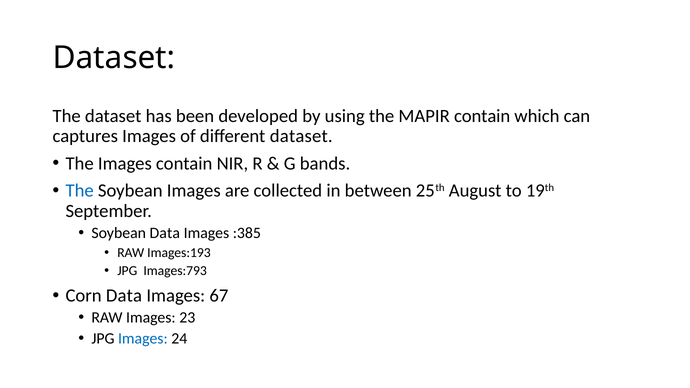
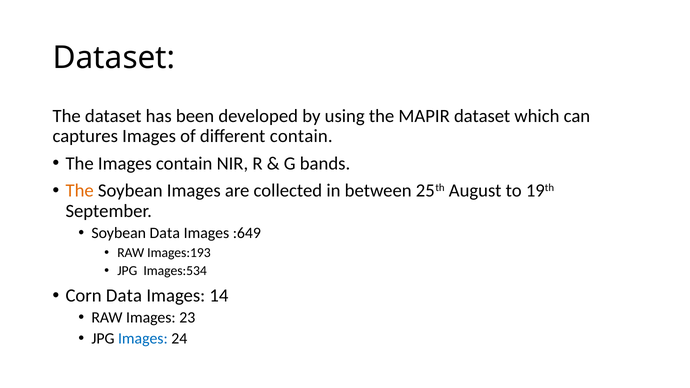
MAPIR contain: contain -> dataset
different dataset: dataset -> contain
The at (80, 191) colour: blue -> orange
:385: :385 -> :649
Images:793: Images:793 -> Images:534
67: 67 -> 14
